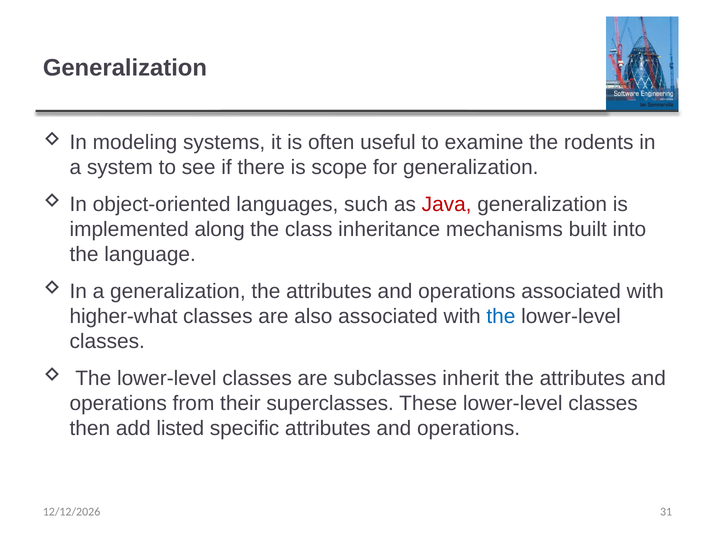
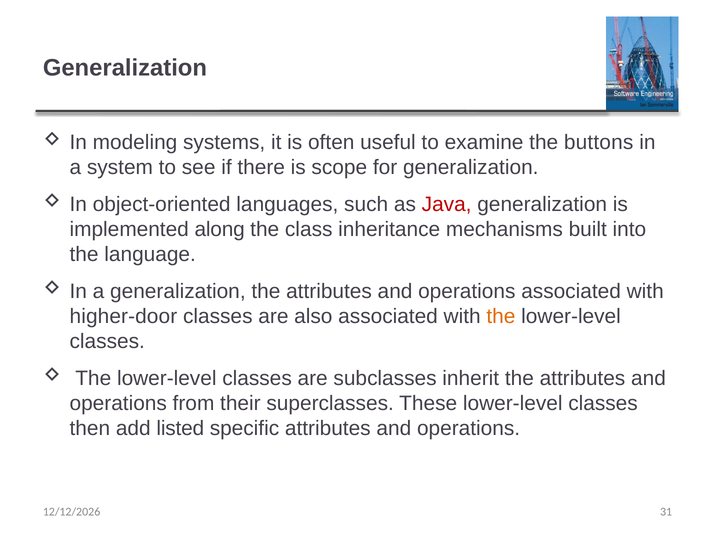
rodents: rodents -> buttons
higher-what: higher-what -> higher-door
the at (501, 317) colour: blue -> orange
